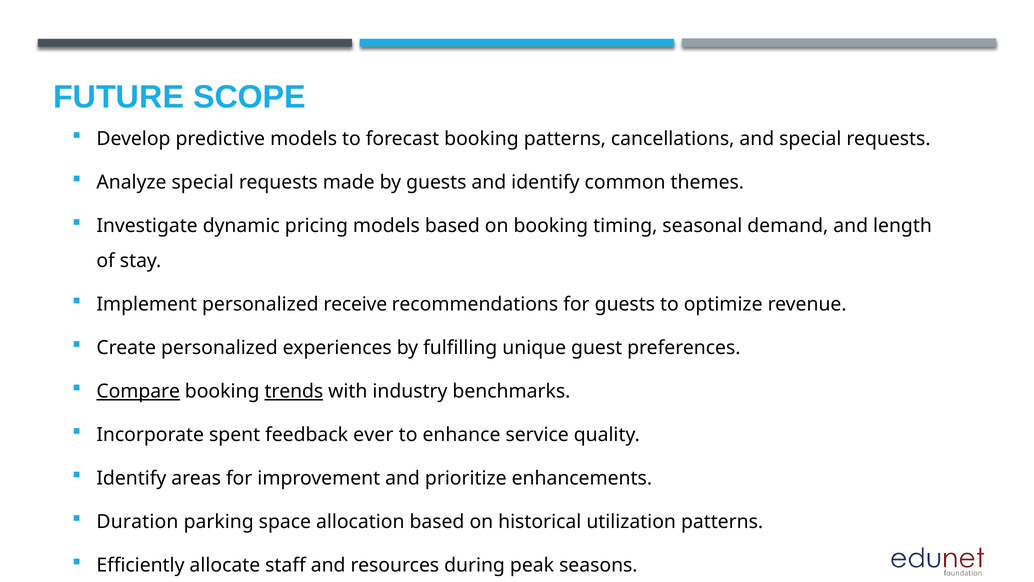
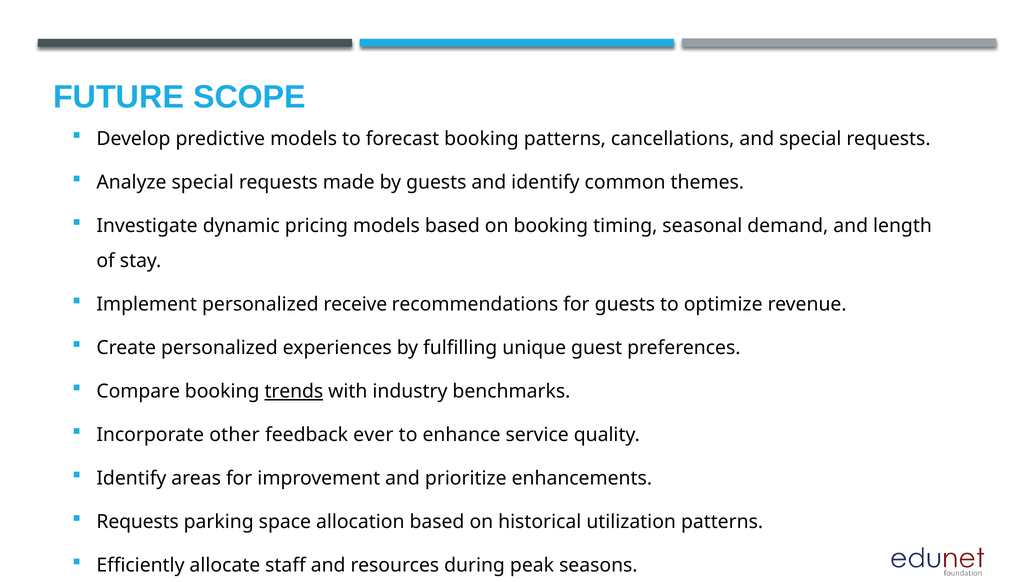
Compare underline: present -> none
spent: spent -> other
Duration at (137, 522): Duration -> Requests
